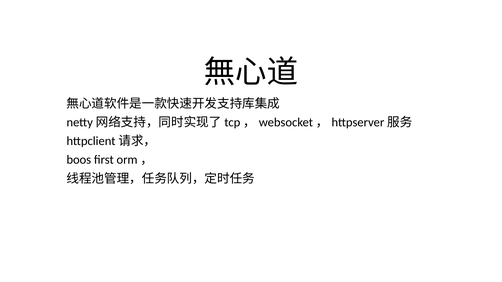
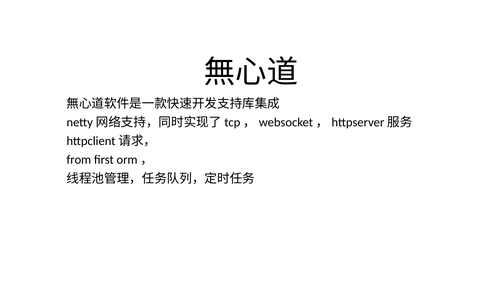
boos: boos -> from
